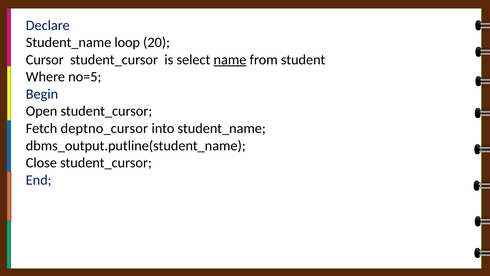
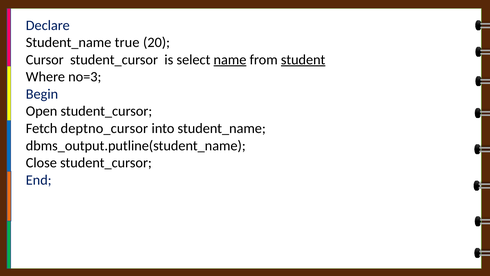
loop: loop -> true
student underline: none -> present
no=5: no=5 -> no=3
